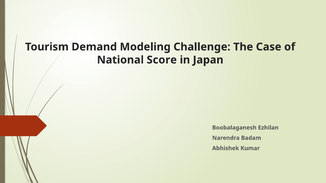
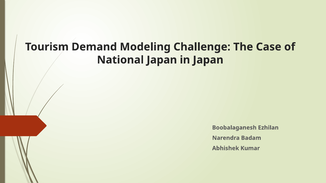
National Score: Score -> Japan
